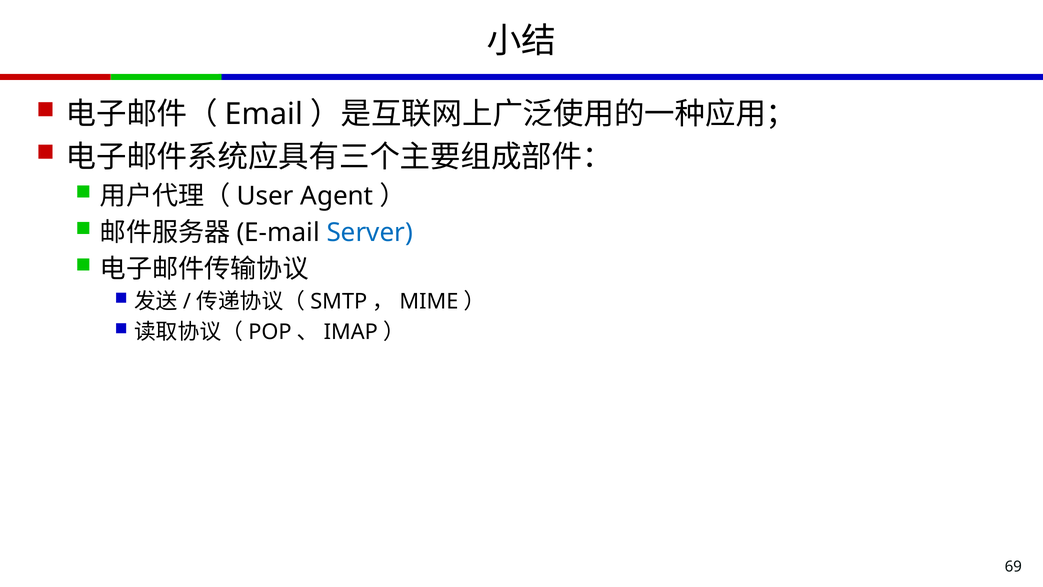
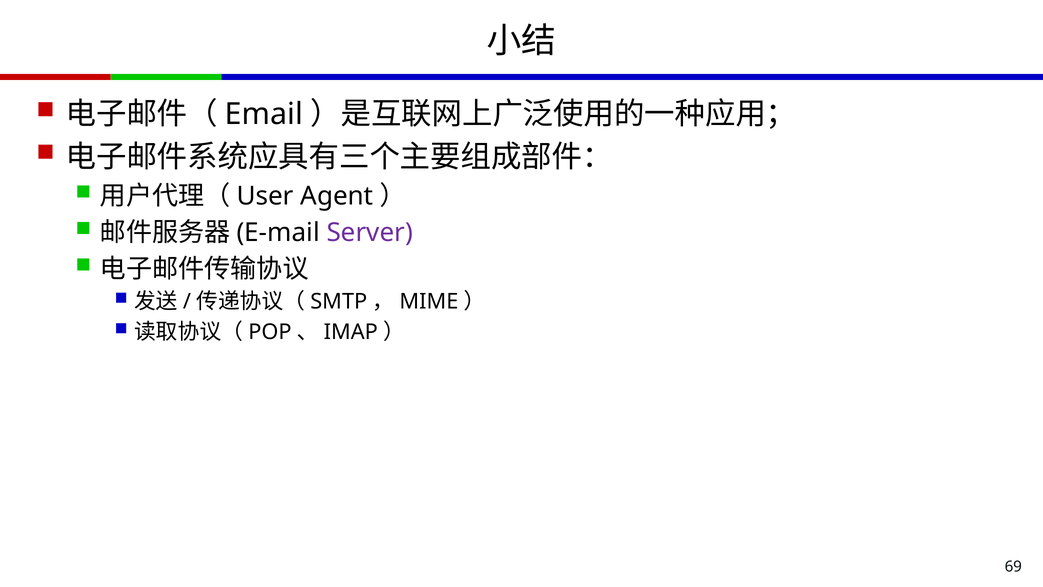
Server colour: blue -> purple
